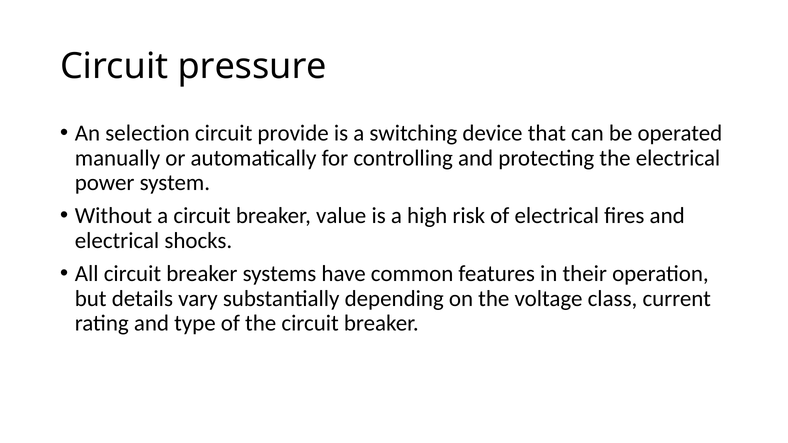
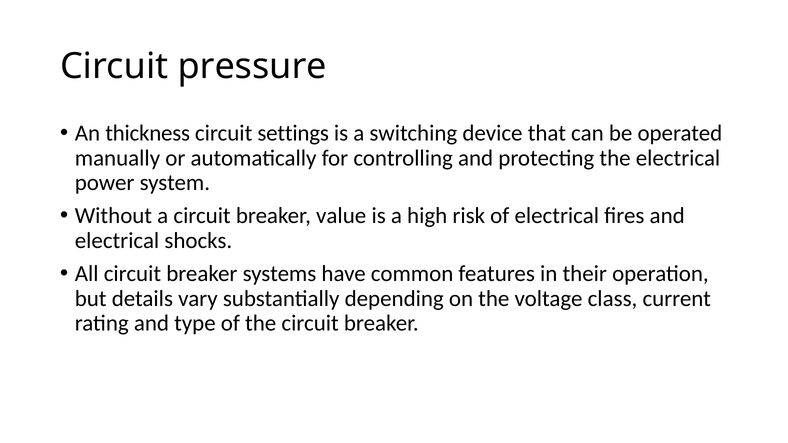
selection: selection -> thickness
provide: provide -> settings
